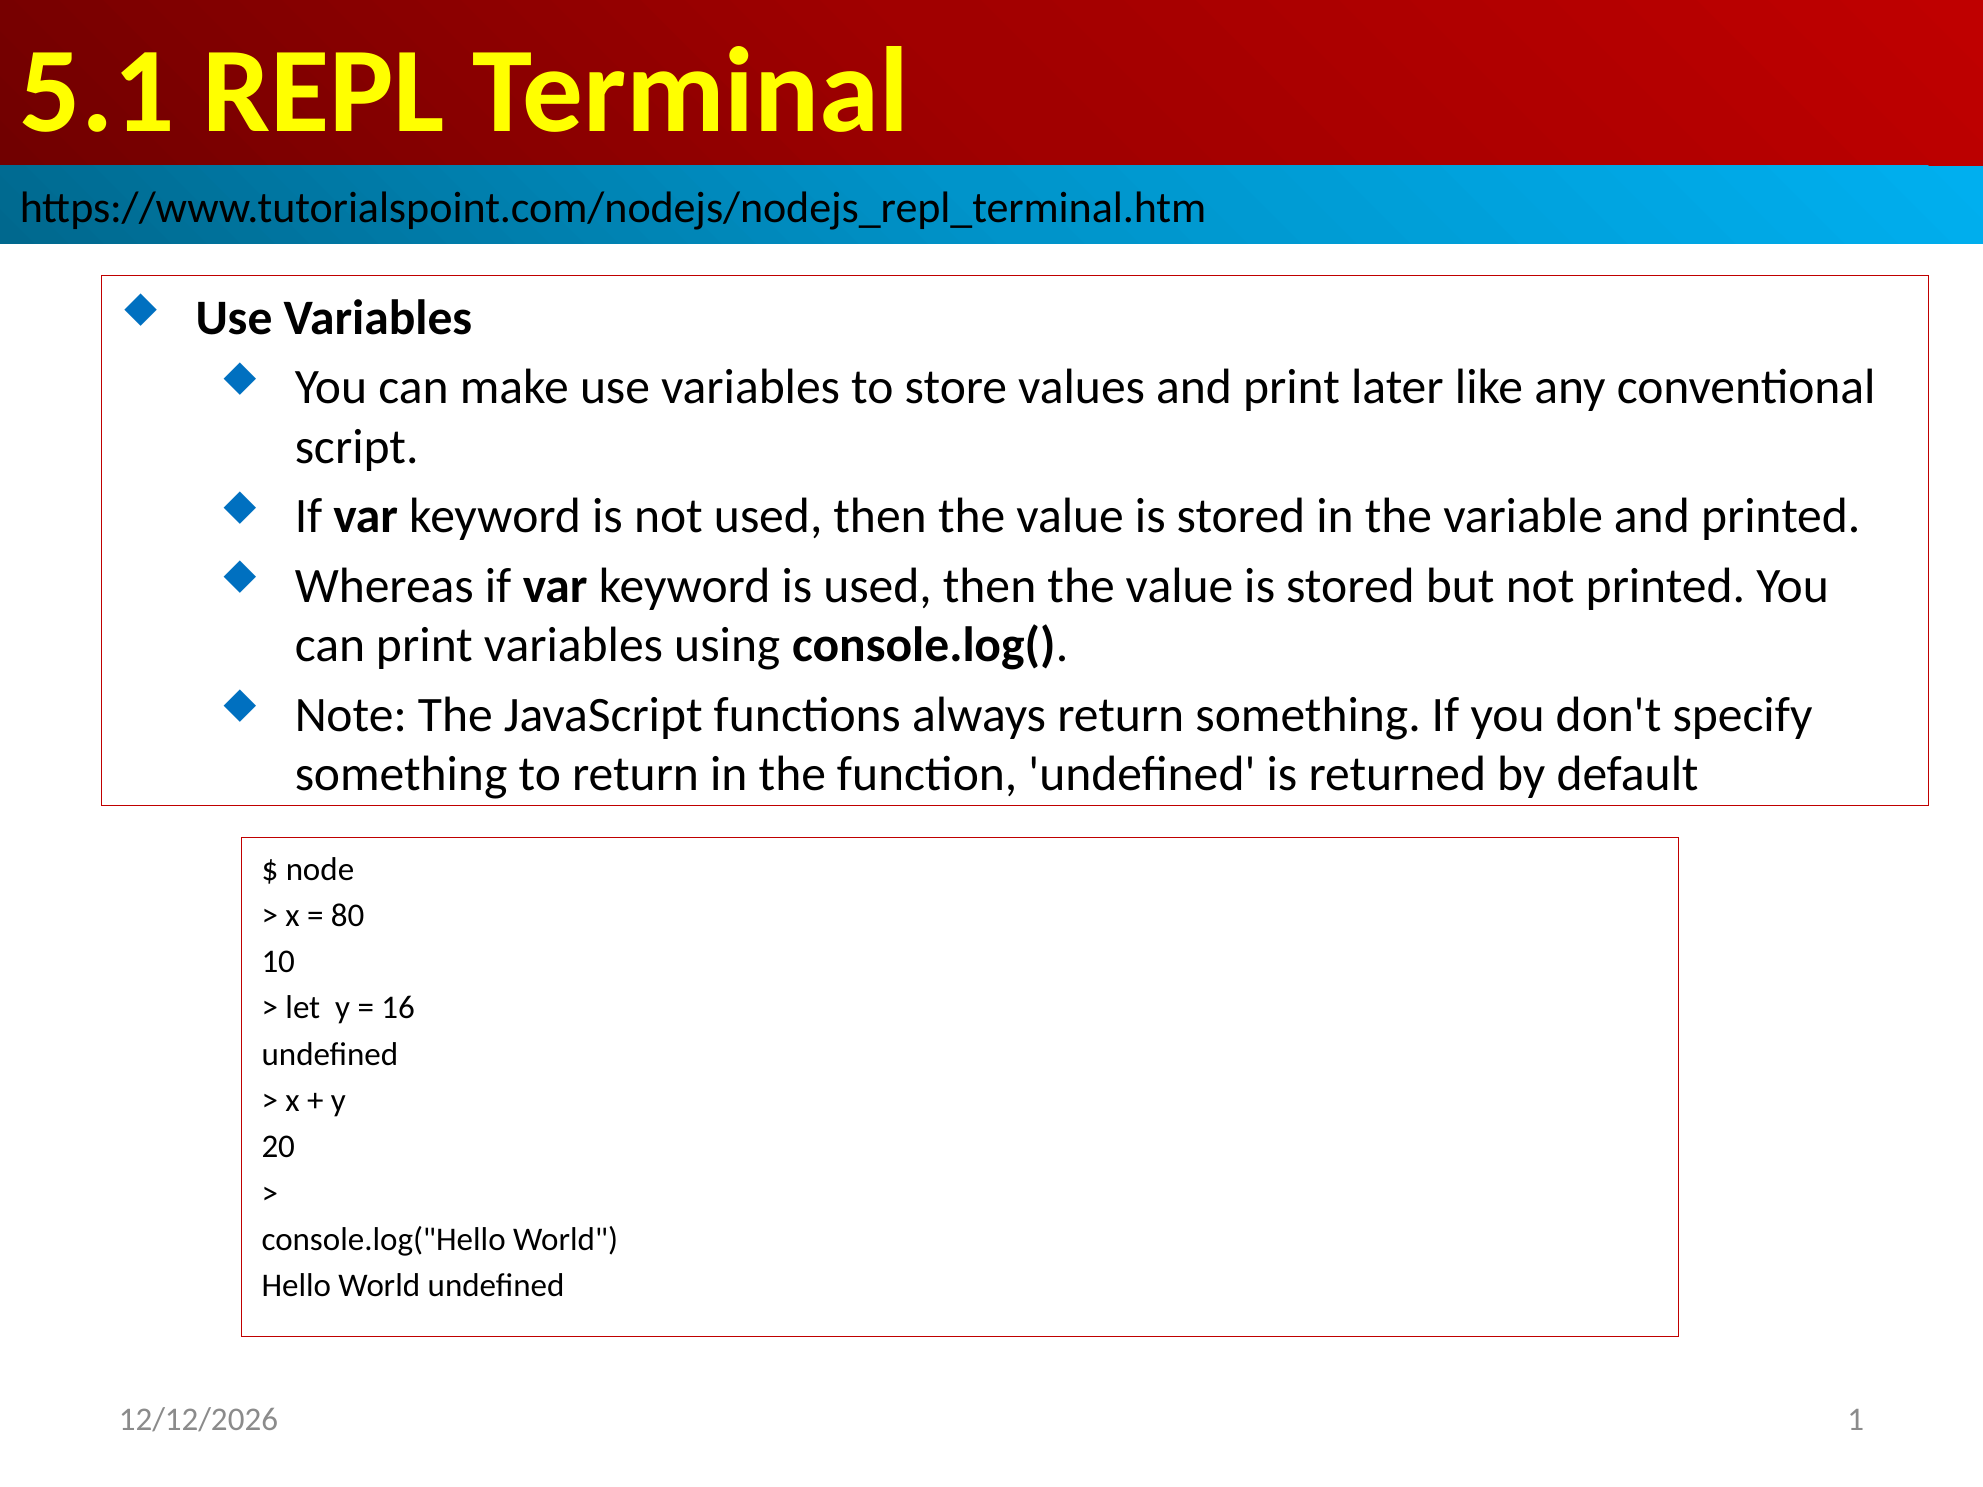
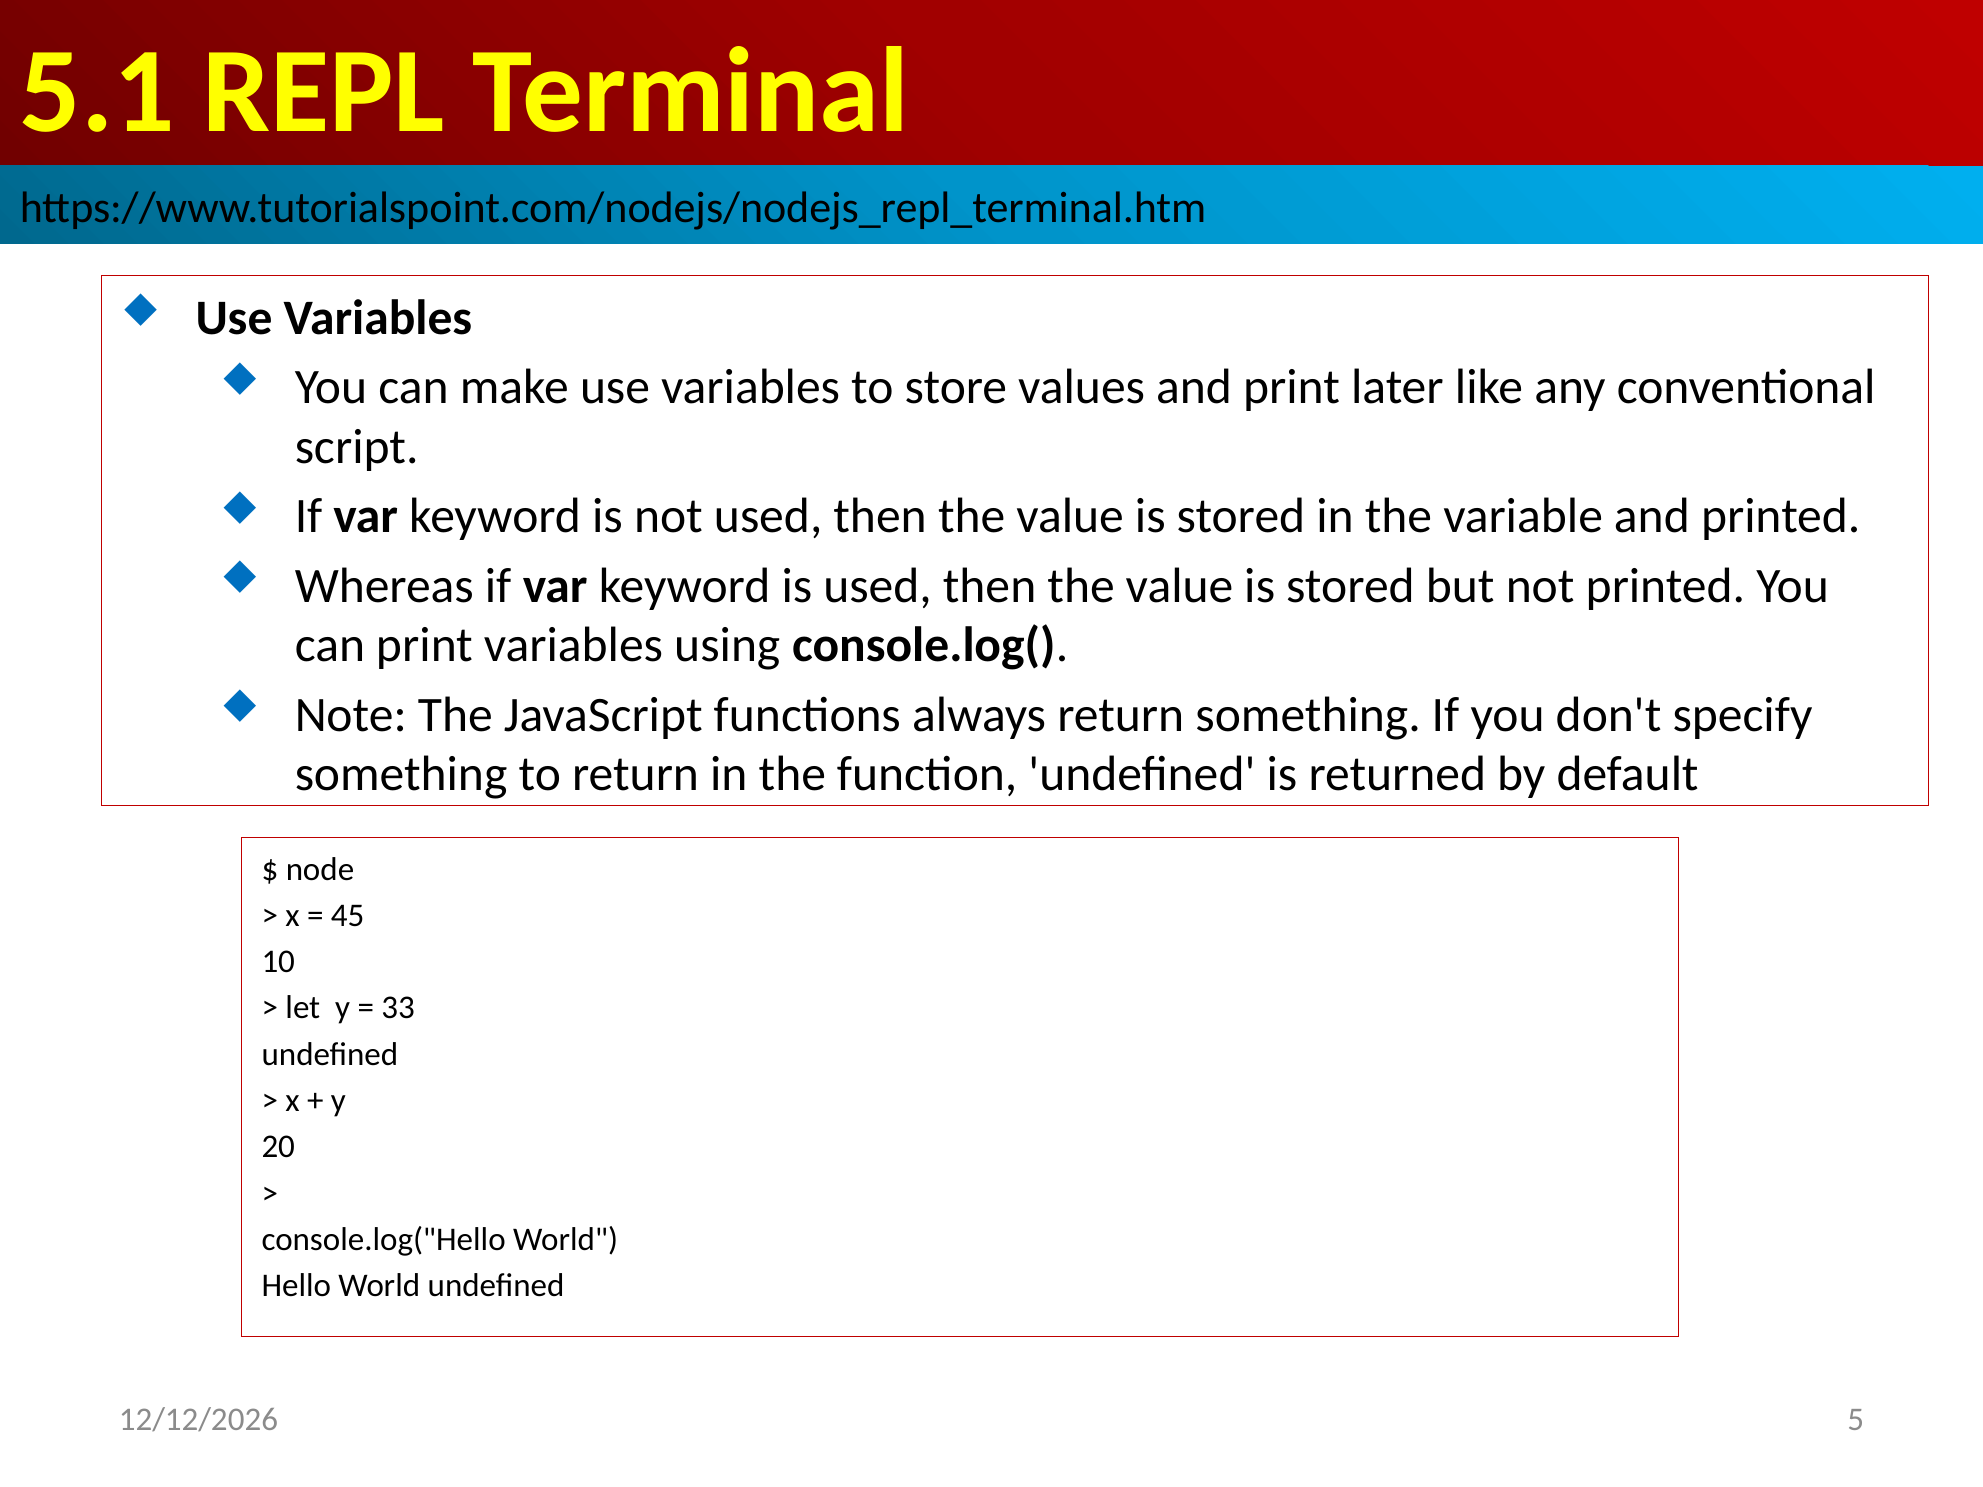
80: 80 -> 45
16: 16 -> 33
1: 1 -> 5
